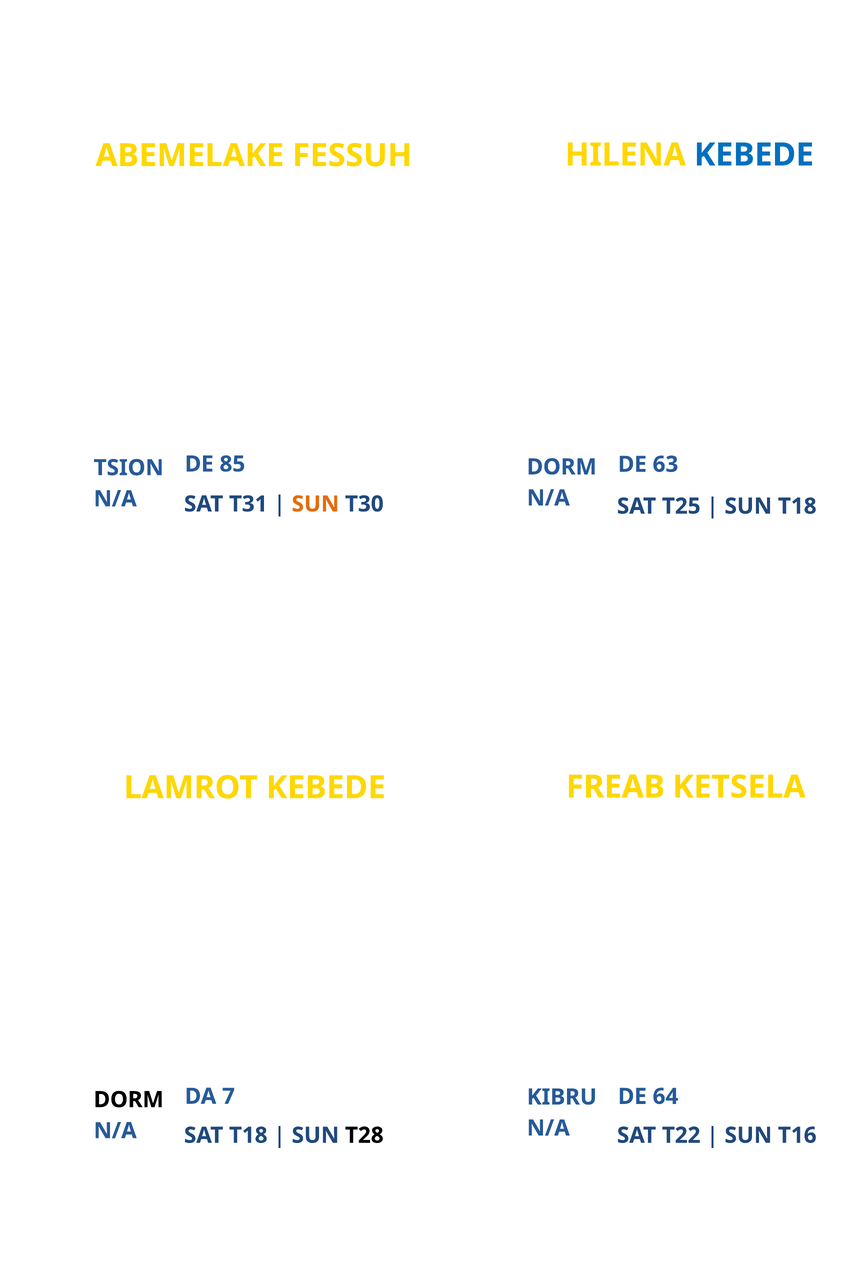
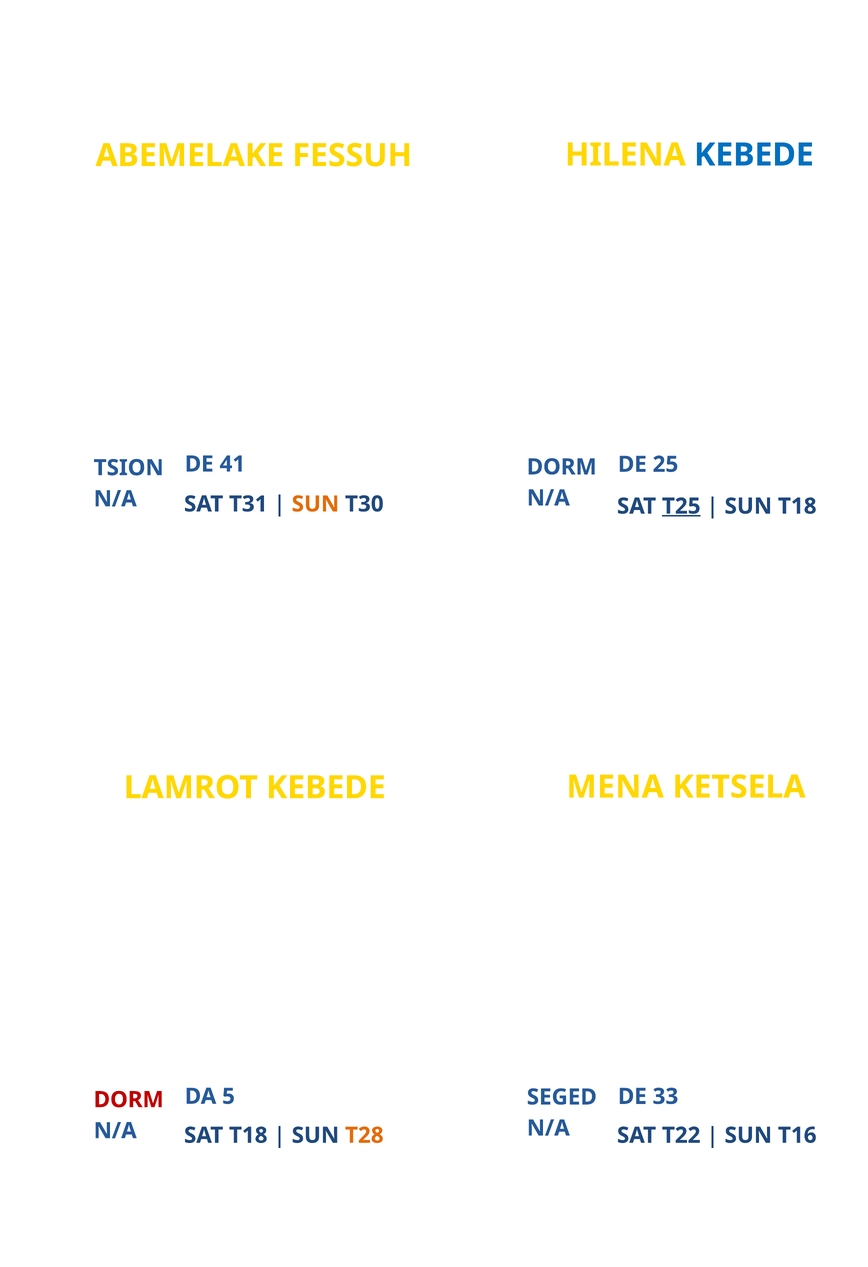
85: 85 -> 41
63: 63 -> 25
T25 underline: none -> present
FREAB: FREAB -> MENA
7: 7 -> 5
64: 64 -> 33
KIBRU: KIBRU -> SEGED
DORM at (129, 1100) colour: black -> red
T28 colour: black -> orange
